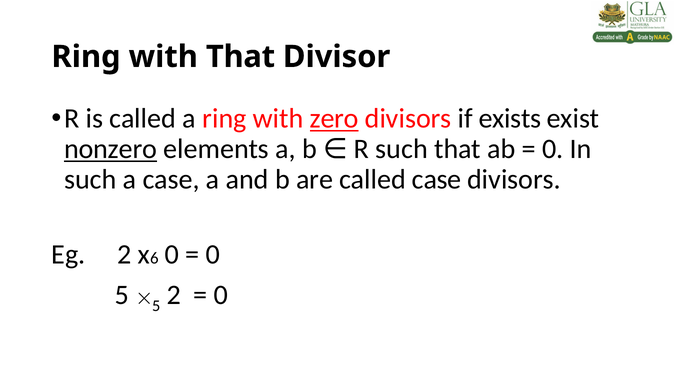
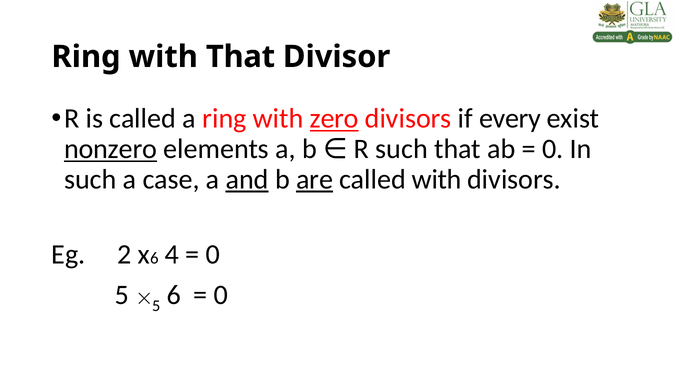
exists: exists -> every
and underline: none -> present
are underline: none -> present
called case: case -> with
0 at (172, 254): 0 -> 4
5 2: 2 -> 6
